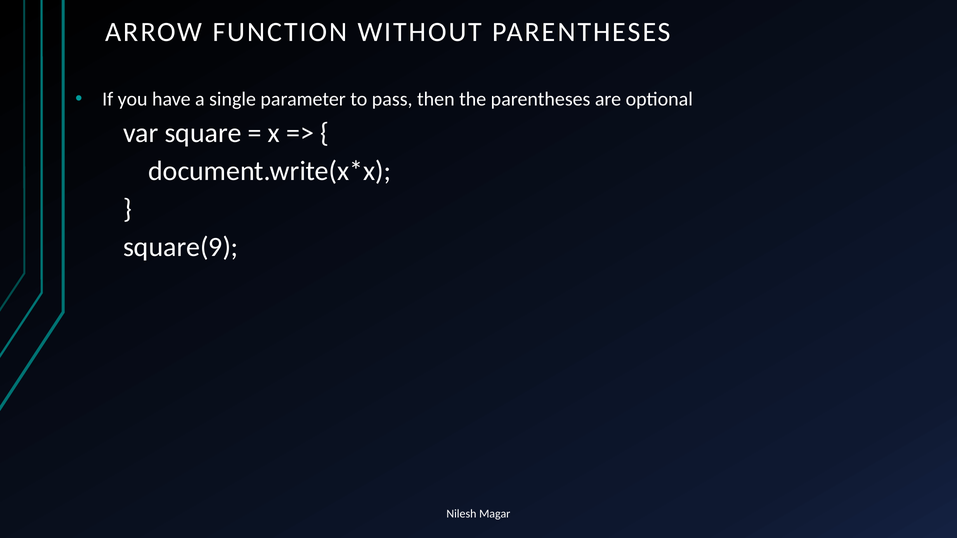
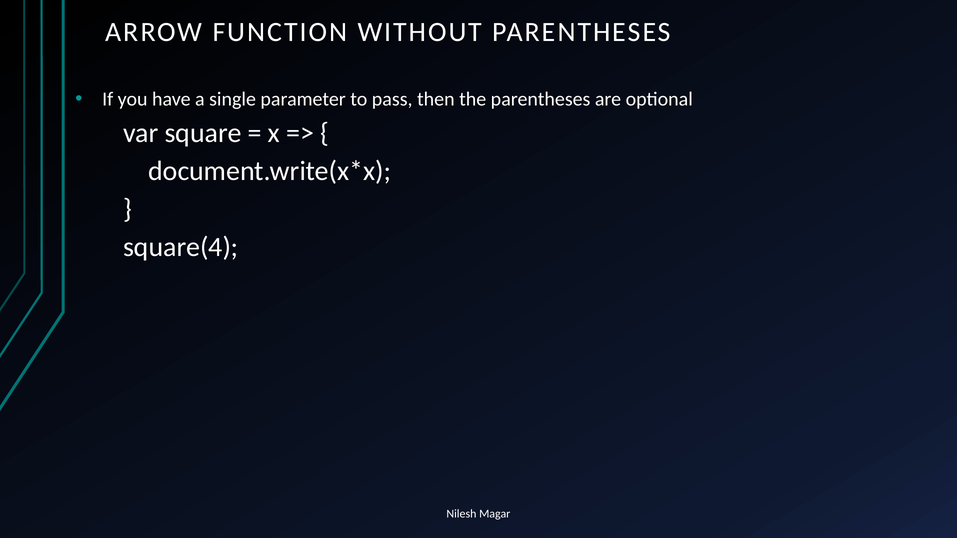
square(9: square(9 -> square(4
